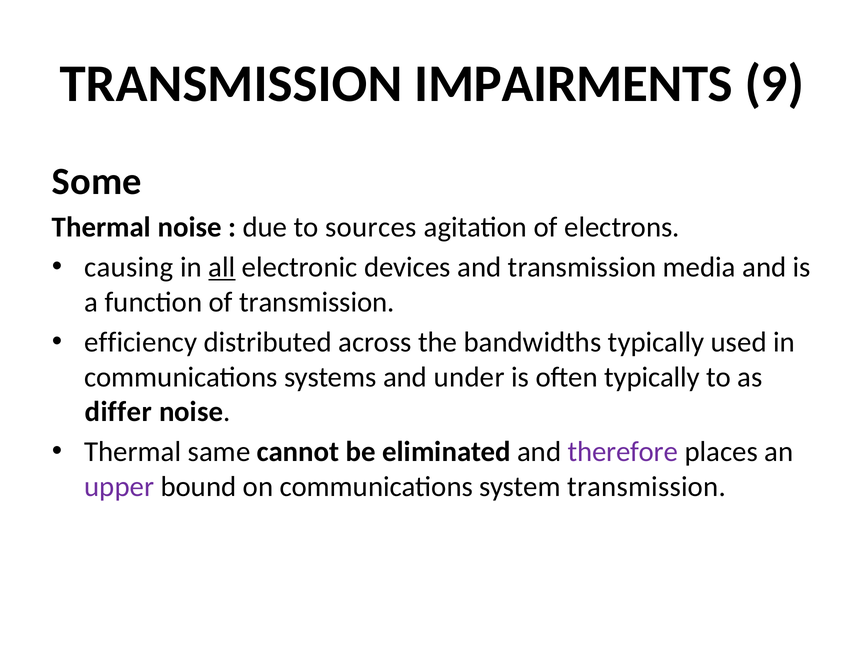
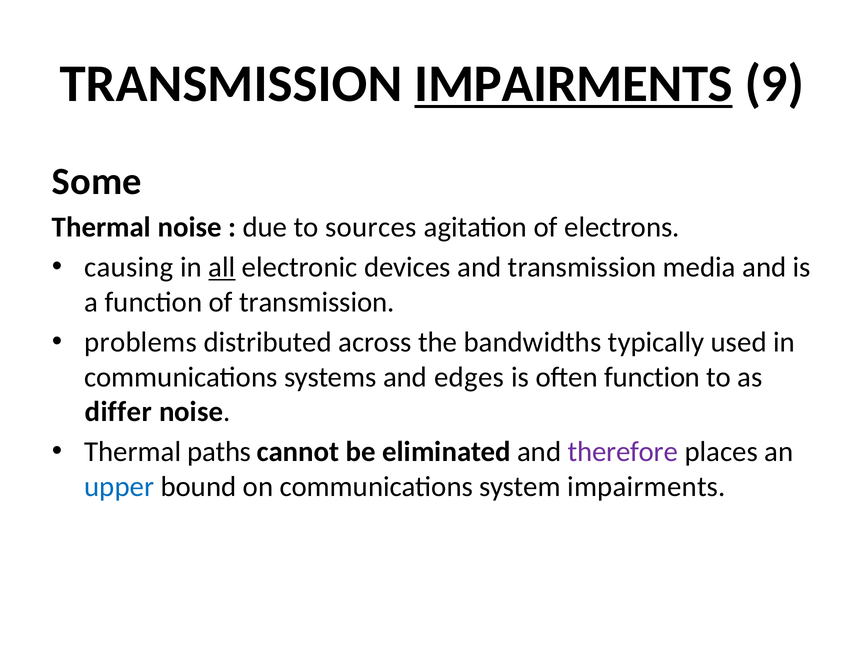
IMPAIRMENTS at (574, 84) underline: none -> present
efficiency: efficiency -> problems
under: under -> edges
often typically: typically -> function
same: same -> paths
upper colour: purple -> blue
system transmission: transmission -> impairments
